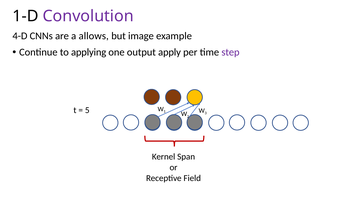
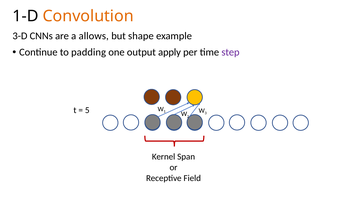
Convolution colour: purple -> orange
4-D: 4-D -> 3-D
image: image -> shape
applying: applying -> padding
